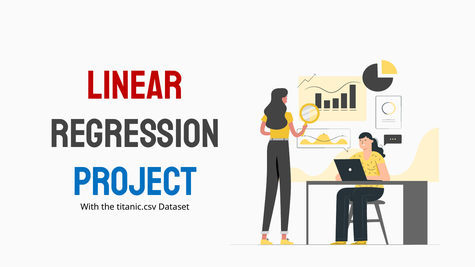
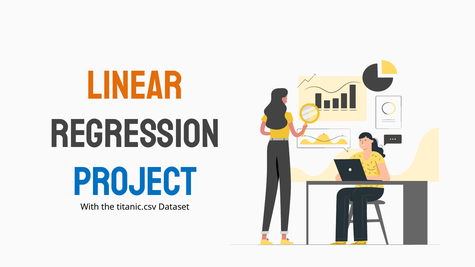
Linear colour: red -> orange
